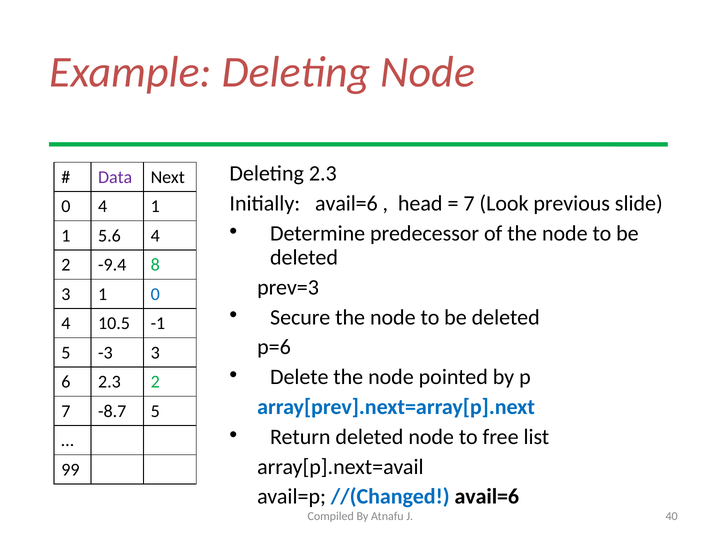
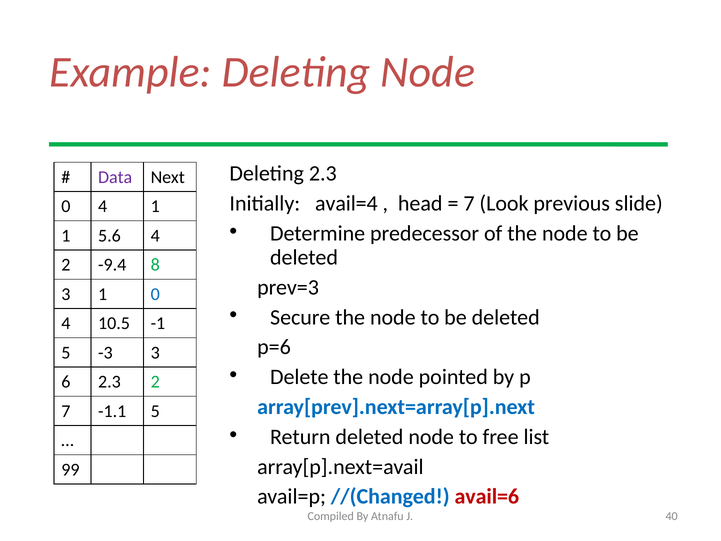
Initially avail=6: avail=6 -> avail=4
-8.7: -8.7 -> -1.1
avail=6 at (487, 496) colour: black -> red
